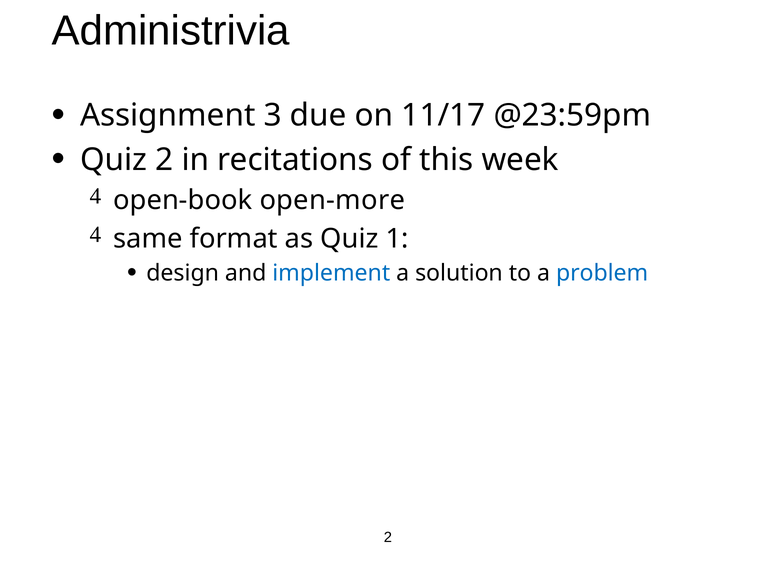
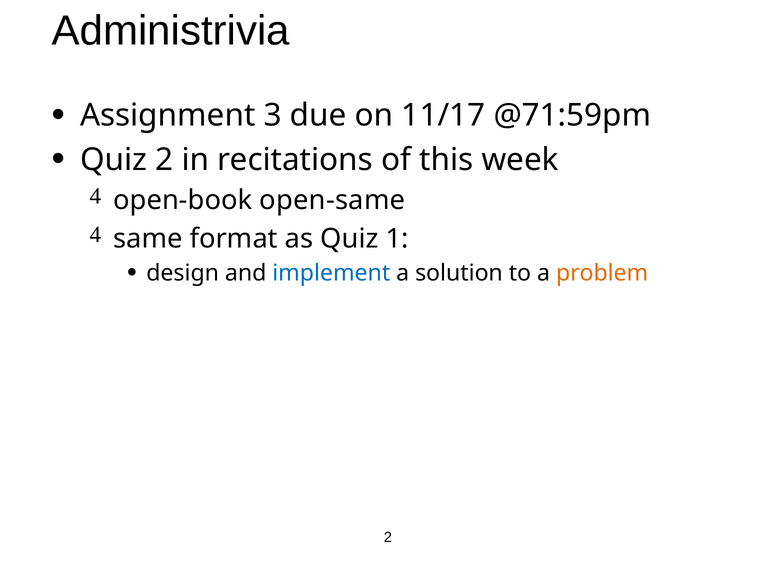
@23:59pm: @23:59pm -> @71:59pm
open-more: open-more -> open-same
problem colour: blue -> orange
